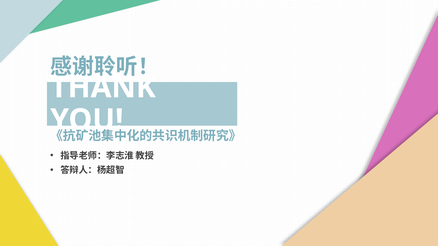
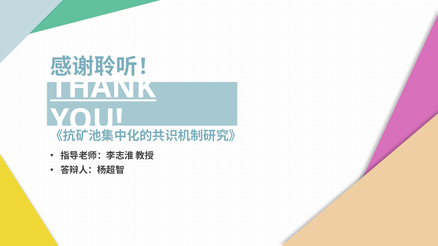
THANK underline: none -> present
